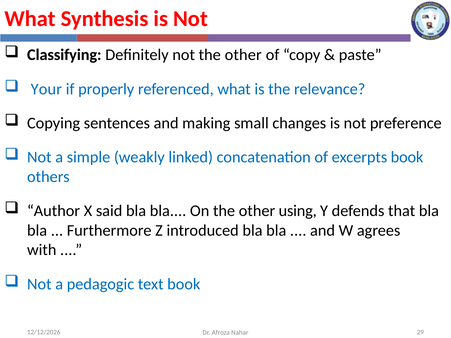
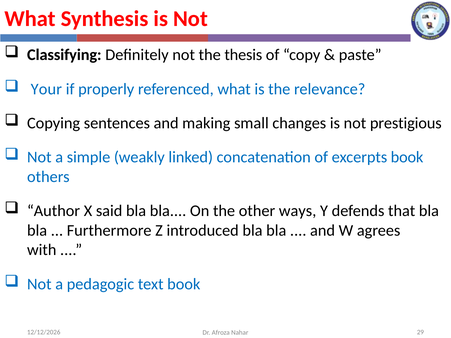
not the other: other -> thesis
preference: preference -> prestigious
using: using -> ways
